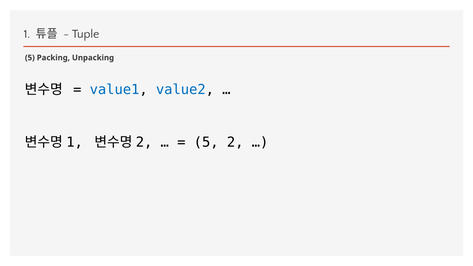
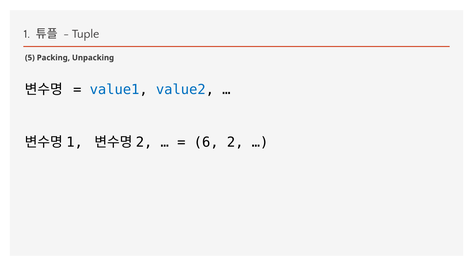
5 at (206, 142): 5 -> 6
